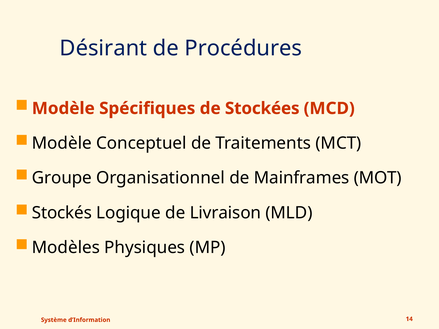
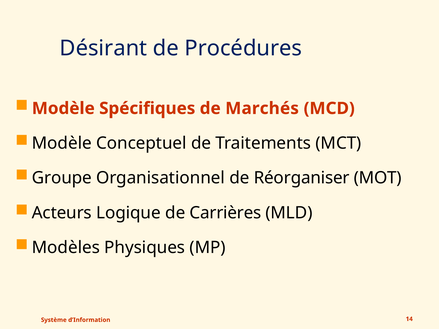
Stockées: Stockées -> Marchés
Mainframes: Mainframes -> Réorganiser
Stockés: Stockés -> Acteurs
Livraison: Livraison -> Carrières
